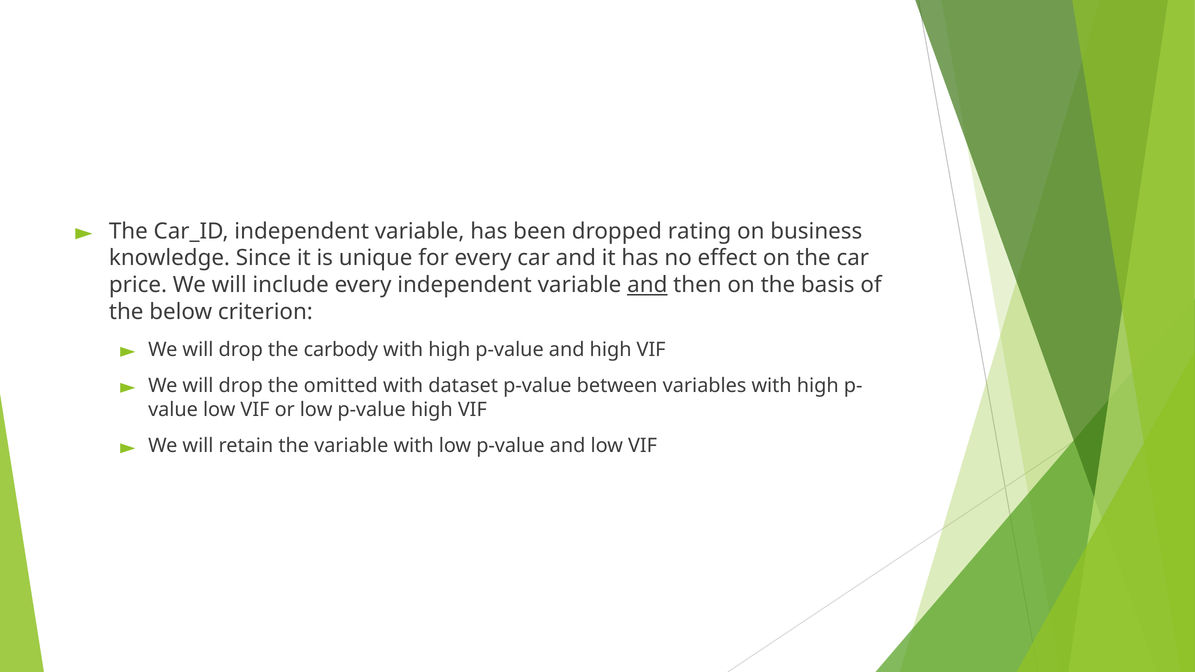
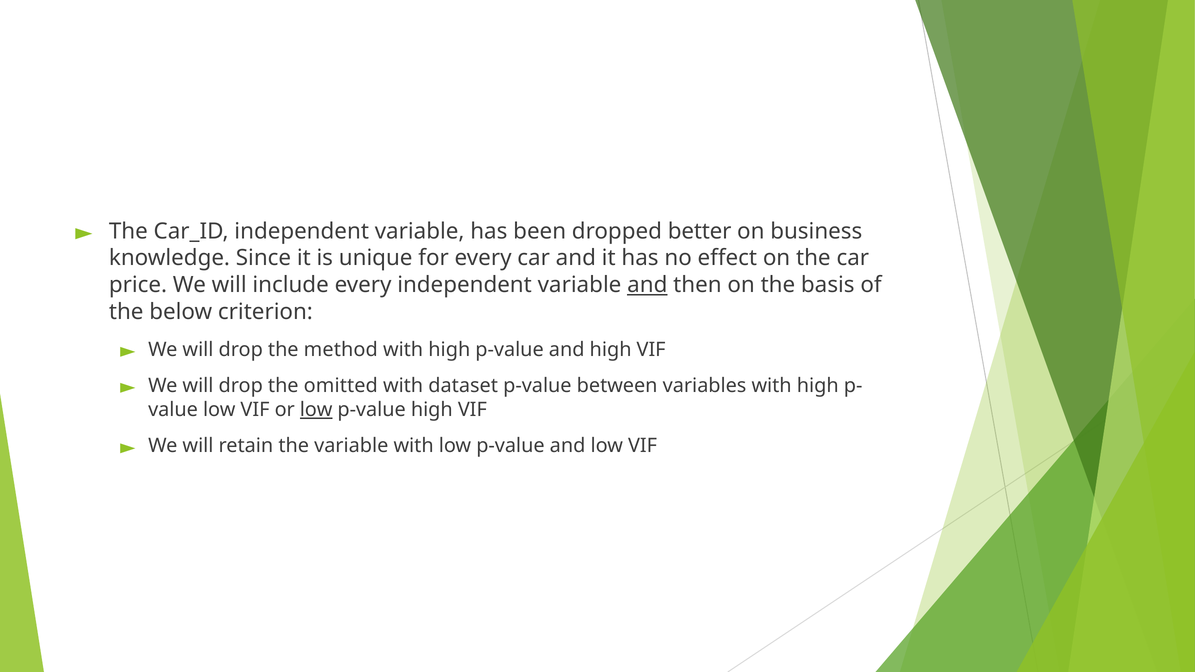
rating: rating -> better
carbody: carbody -> method
low at (316, 410) underline: none -> present
